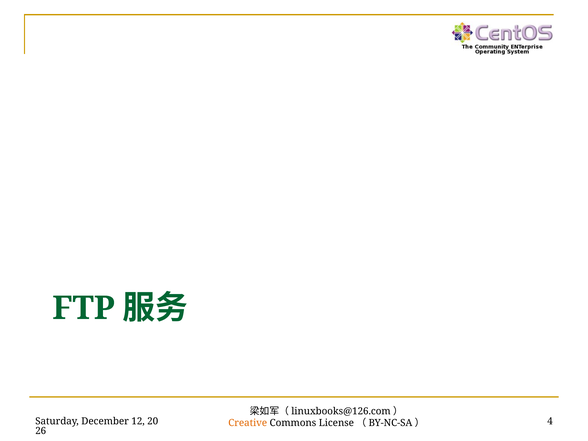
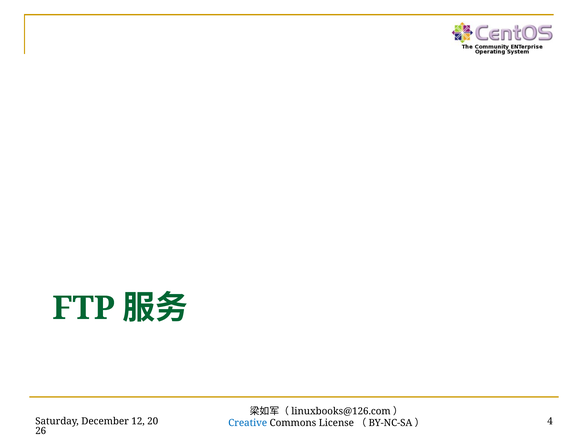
Creative colour: orange -> blue
